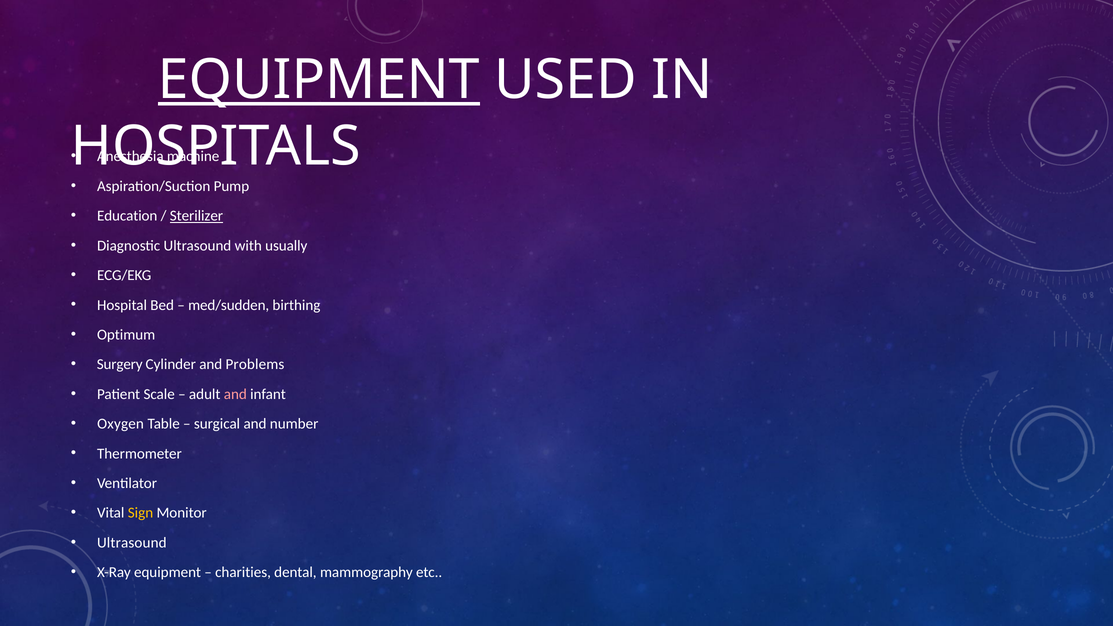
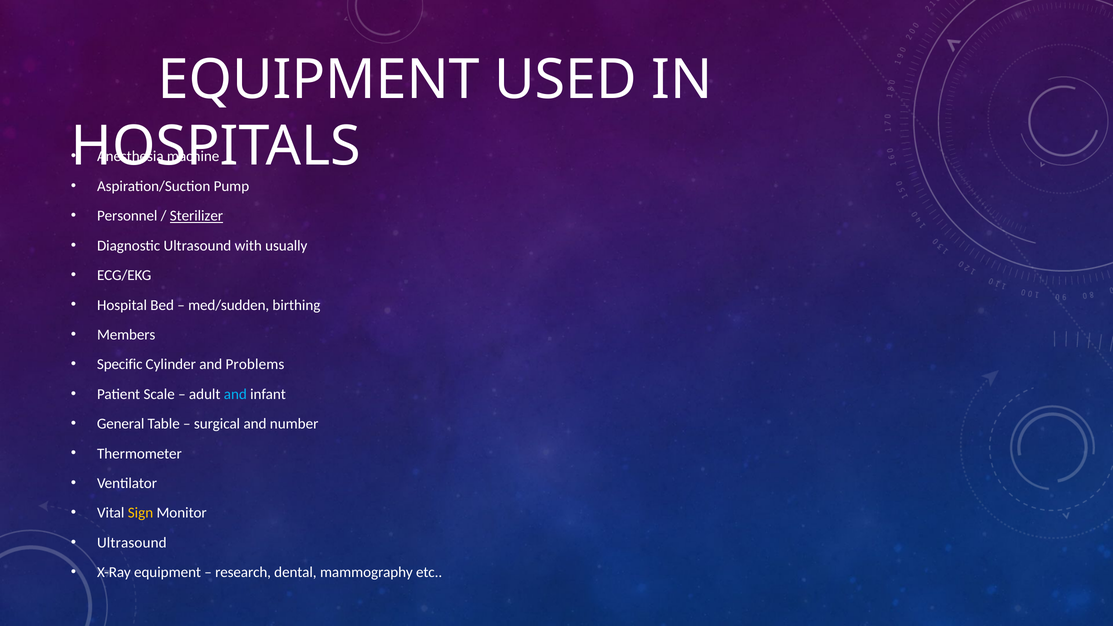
EQUIPMENT at (319, 80) underline: present -> none
Education: Education -> Personnel
Optimum: Optimum -> Members
Surgery: Surgery -> Specific
and at (235, 394) colour: pink -> light blue
Oxygen: Oxygen -> General
charities: charities -> research
